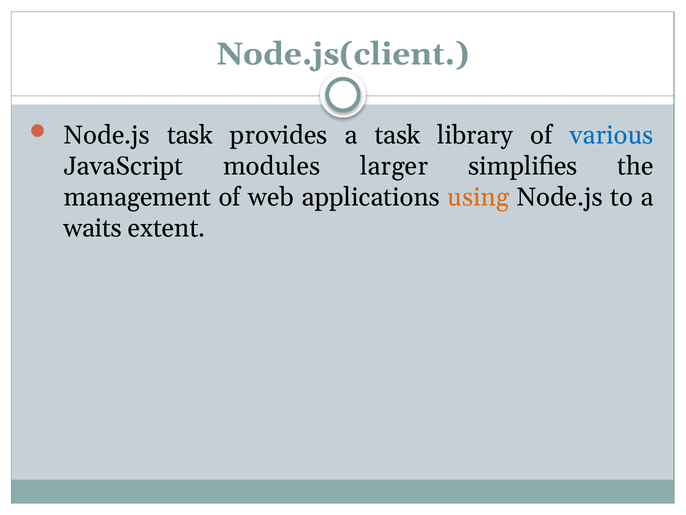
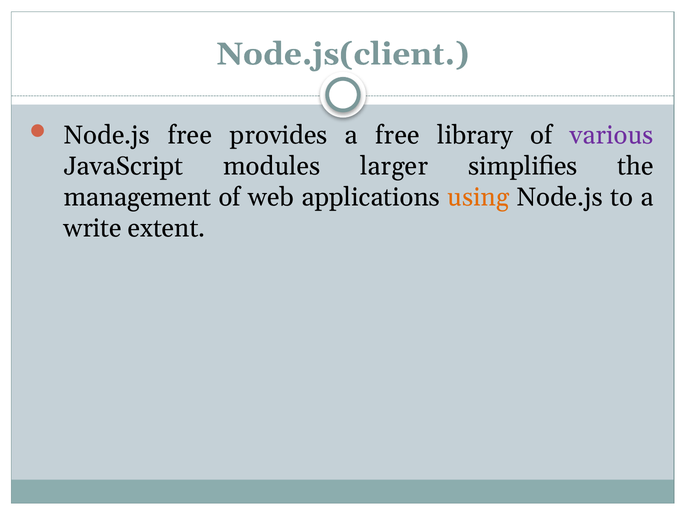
Node.js task: task -> free
a task: task -> free
various colour: blue -> purple
waits: waits -> write
